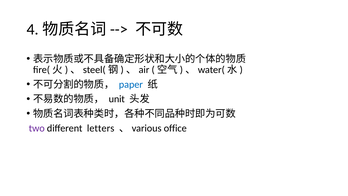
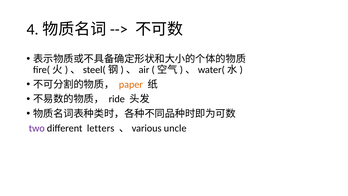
paper colour: blue -> orange
unit: unit -> ride
office: office -> uncle
